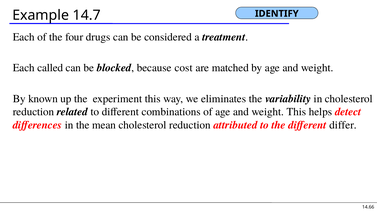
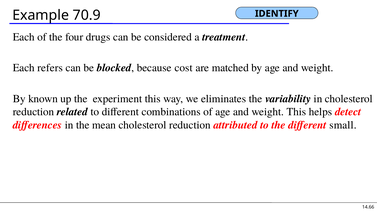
14.7: 14.7 -> 70.9
called: called -> refers
differ: differ -> small
